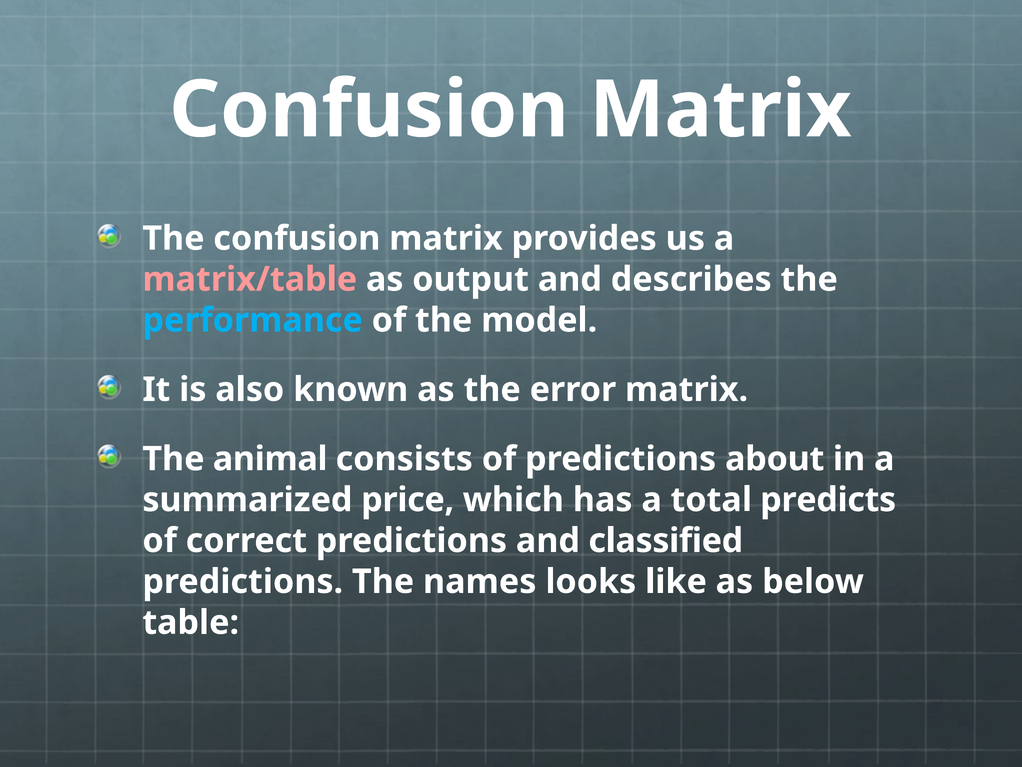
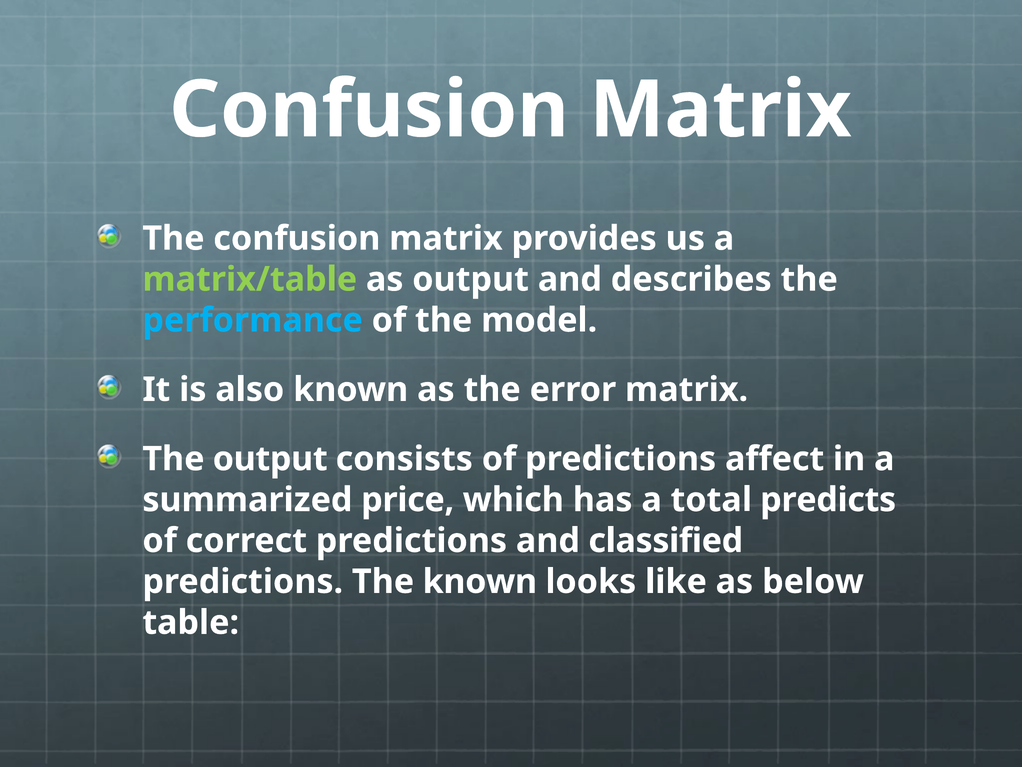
matrix/table colour: pink -> light green
The animal: animal -> output
about: about -> affect
The names: names -> known
